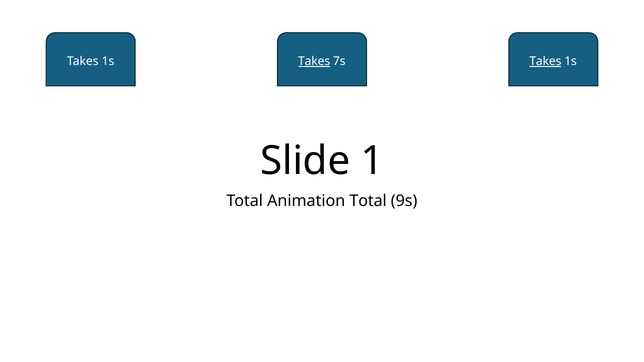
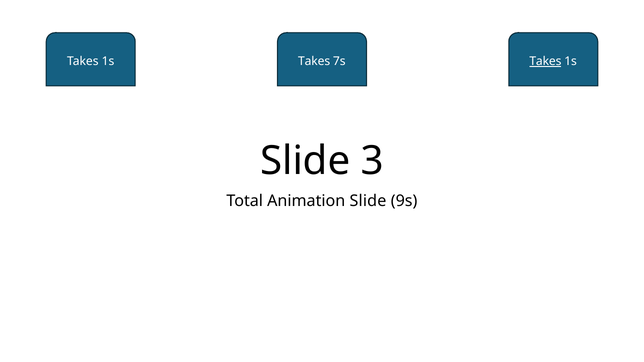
Takes at (314, 61) underline: present -> none
1: 1 -> 3
Animation Total: Total -> Slide
